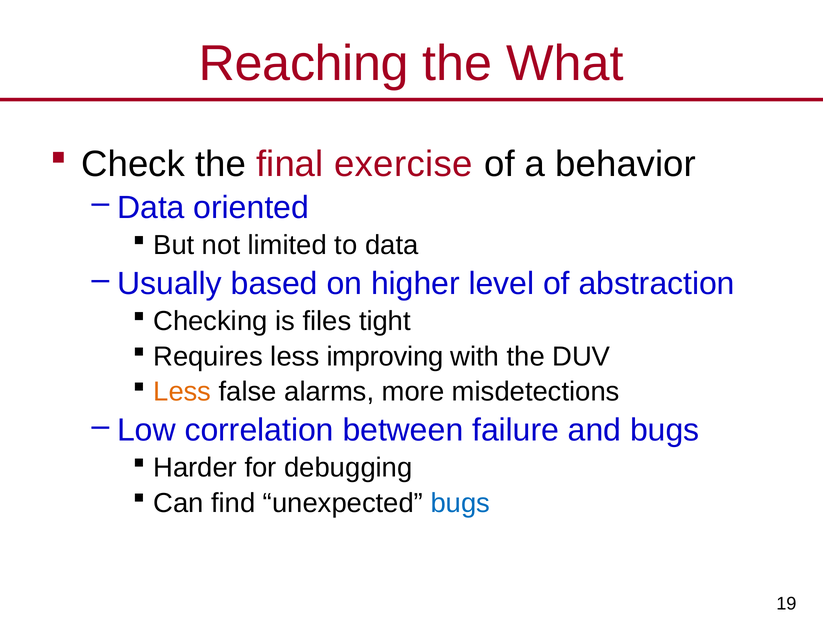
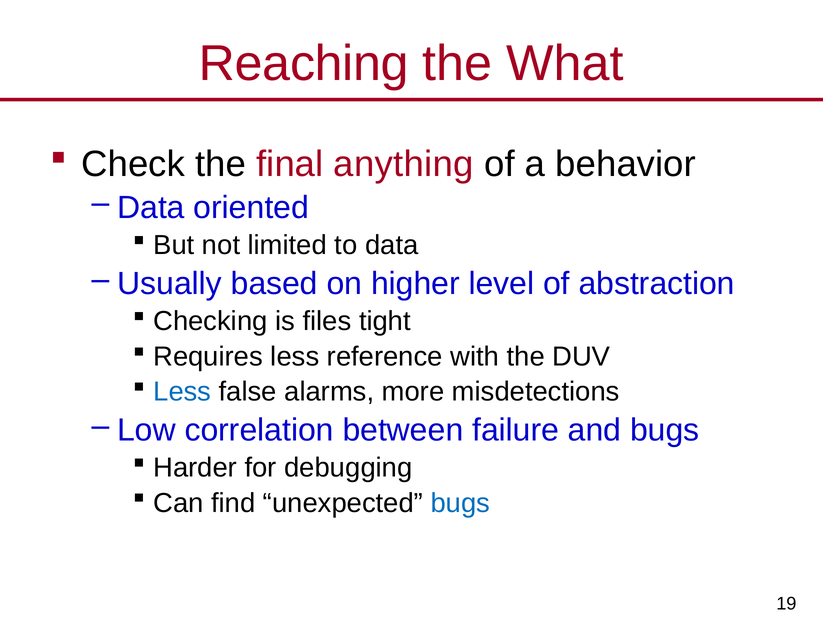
exercise: exercise -> anything
improving: improving -> reference
Less at (182, 391) colour: orange -> blue
